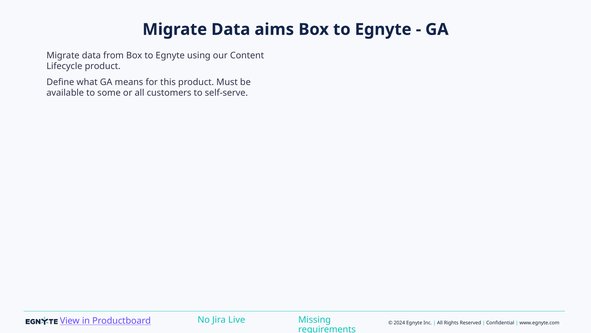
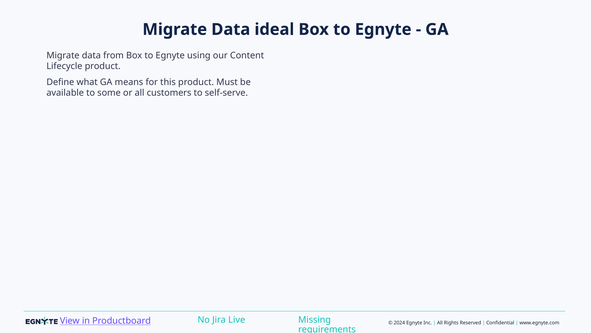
aims: aims -> ideal
